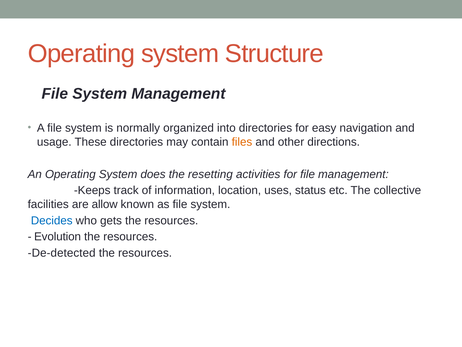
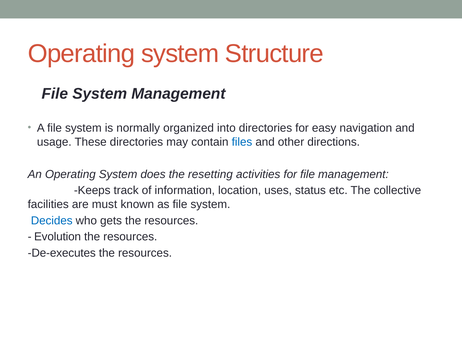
files colour: orange -> blue
allow: allow -> must
De-detected: De-detected -> De-executes
